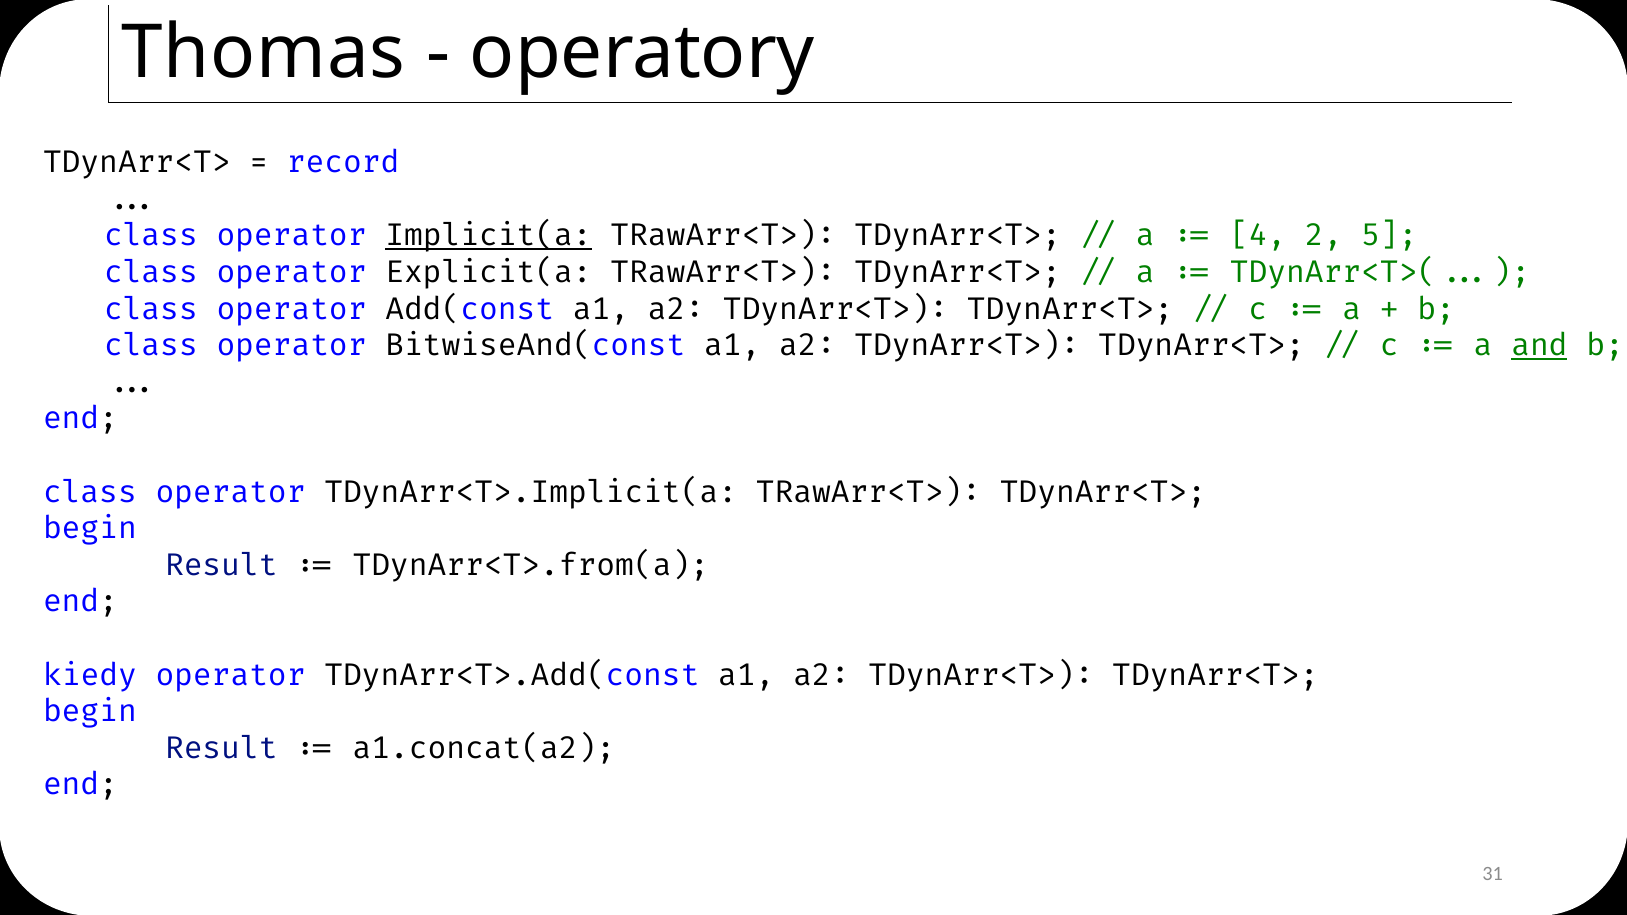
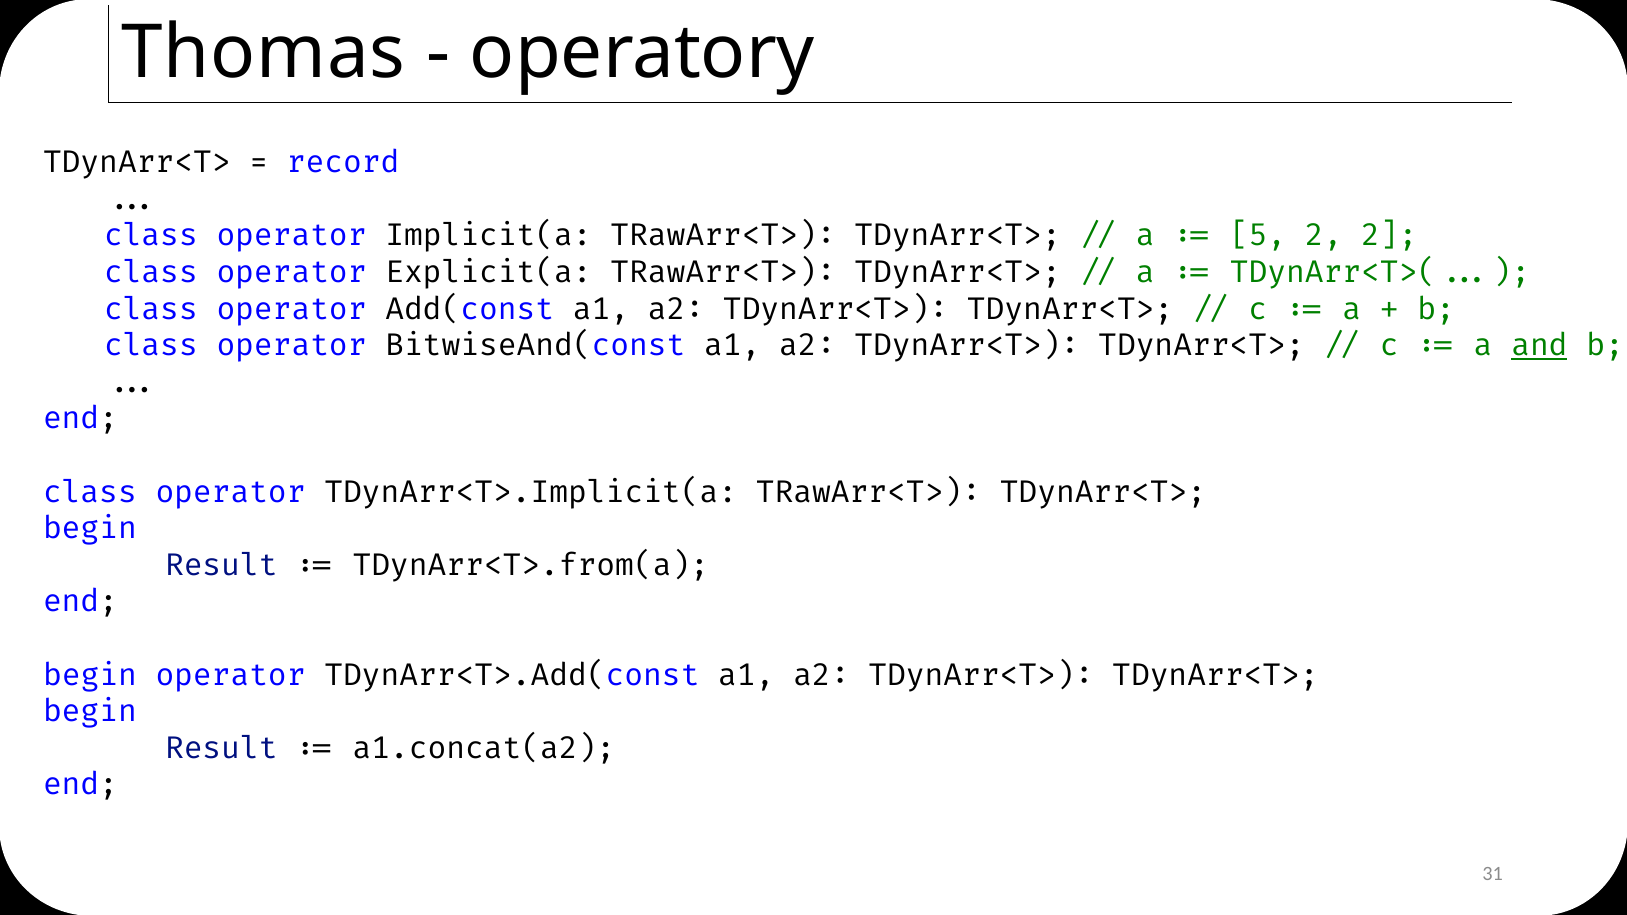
Implicit(a underline: present -> none
4: 4 -> 5
2 5: 5 -> 2
kiedy at (90, 675): kiedy -> begin
